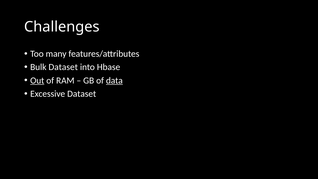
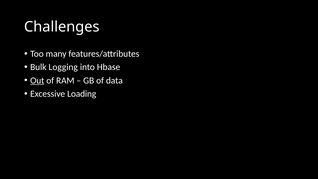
Bulk Dataset: Dataset -> Logging
data underline: present -> none
Excessive Dataset: Dataset -> Loading
